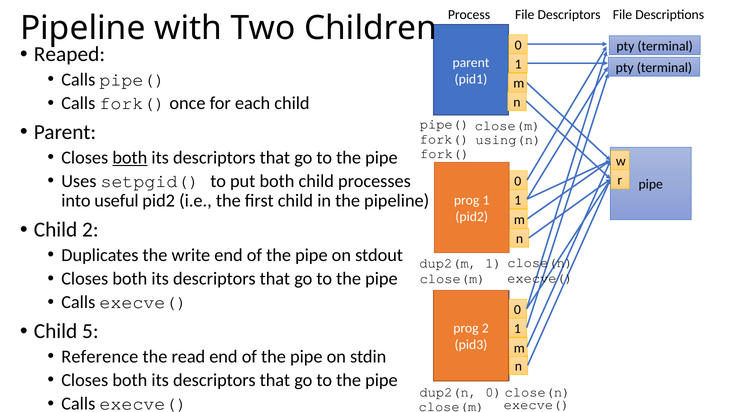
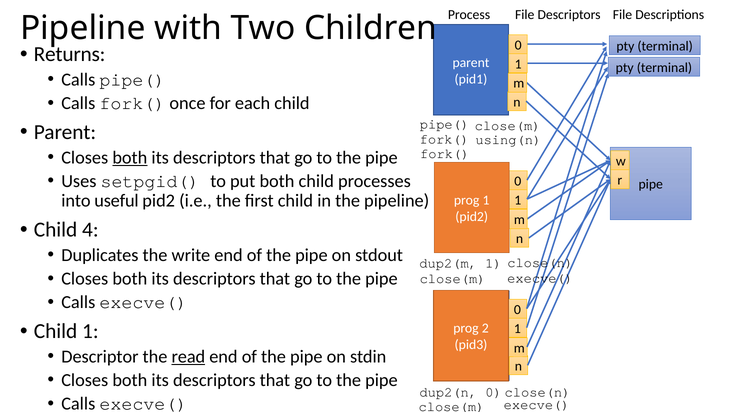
Reaped: Reaped -> Returns
2 at (90, 230): 2 -> 4
5 at (90, 331): 5 -> 1
Reference: Reference -> Descriptor
read underline: none -> present
